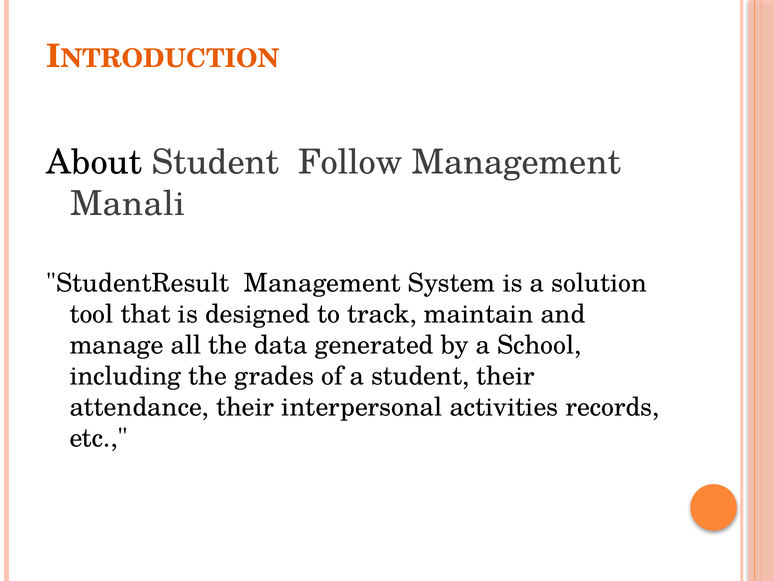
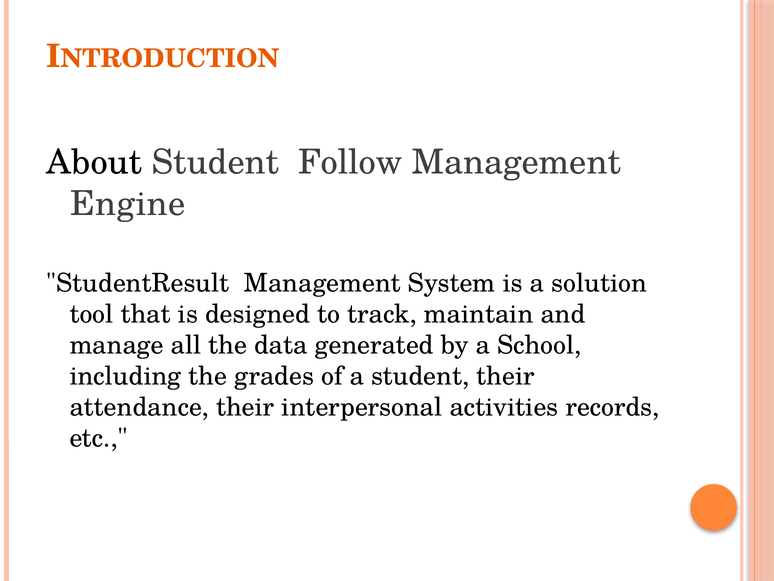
Manali: Manali -> Engine
